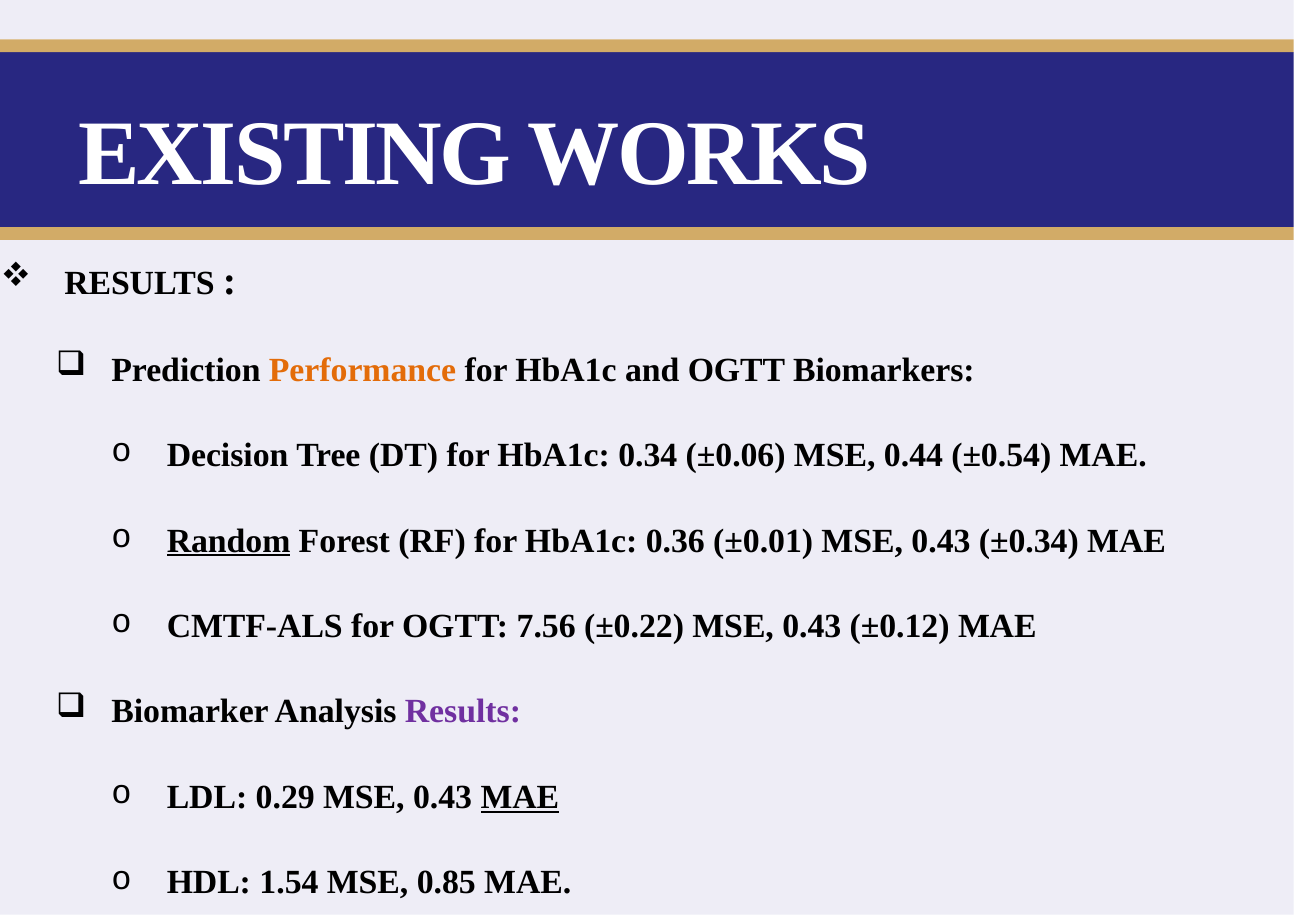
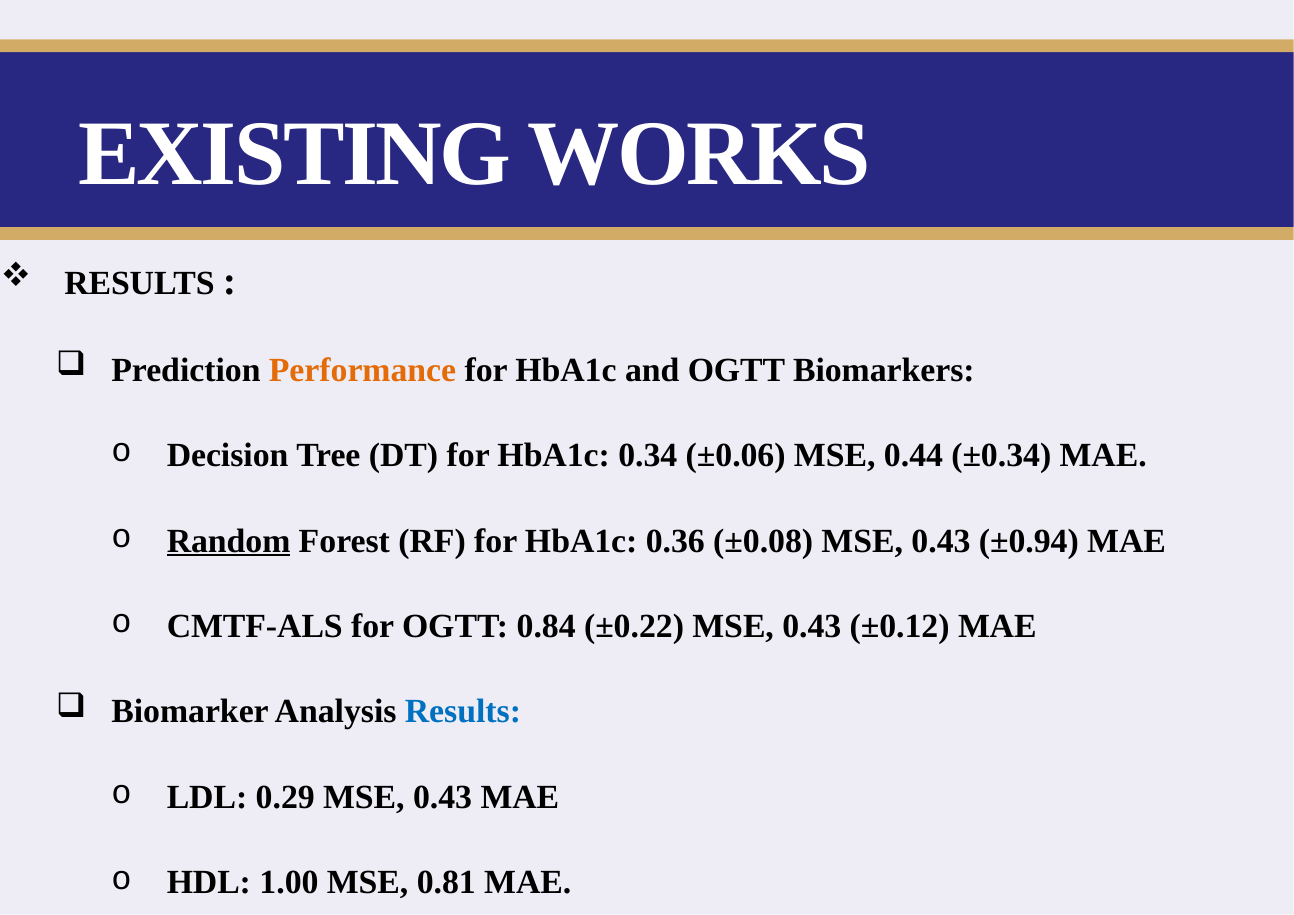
±0.54: ±0.54 -> ±0.34
±0.01: ±0.01 -> ±0.08
±0.34: ±0.34 -> ±0.94
7.56: 7.56 -> 0.84
Results at (463, 712) colour: purple -> blue
MAE at (520, 797) underline: present -> none
1.54: 1.54 -> 1.00
0.85: 0.85 -> 0.81
